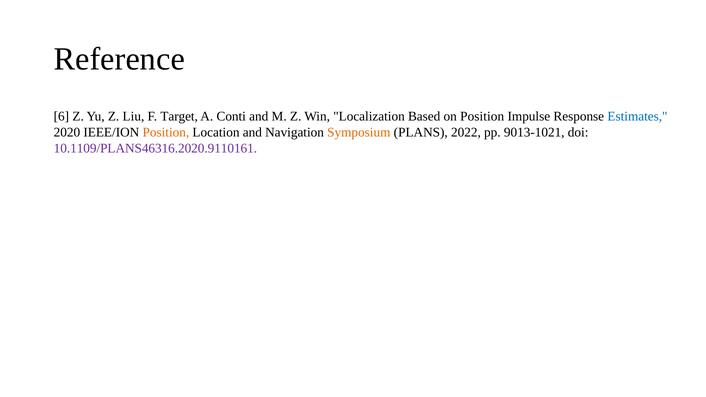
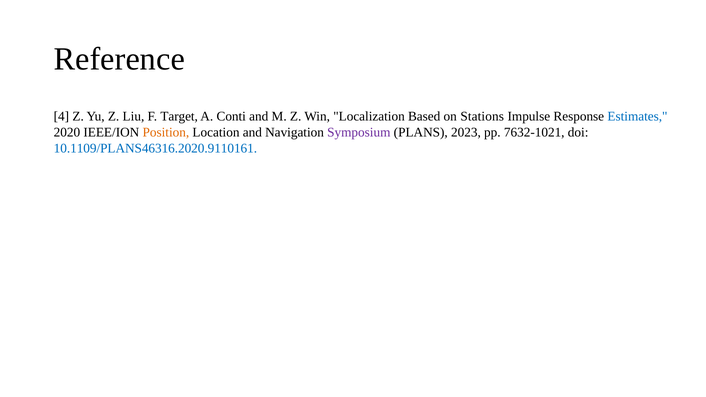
6: 6 -> 4
on Position: Position -> Stations
Symposium colour: orange -> purple
2022: 2022 -> 2023
9013-1021: 9013-1021 -> 7632-1021
10.1109/PLANS46316.2020.9110161 colour: purple -> blue
